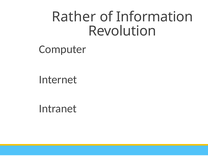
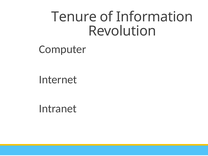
Rather: Rather -> Tenure
